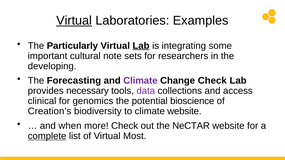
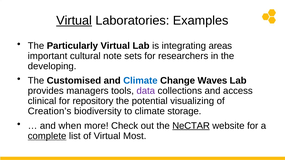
Lab at (141, 46) underline: present -> none
some: some -> areas
Forecasting: Forecasting -> Customised
Climate at (140, 81) colour: purple -> blue
Change Check: Check -> Waves
necessary: necessary -> managers
genomics: genomics -> repository
bioscience: bioscience -> visualizing
climate website: website -> storage
NeCTAR underline: none -> present
